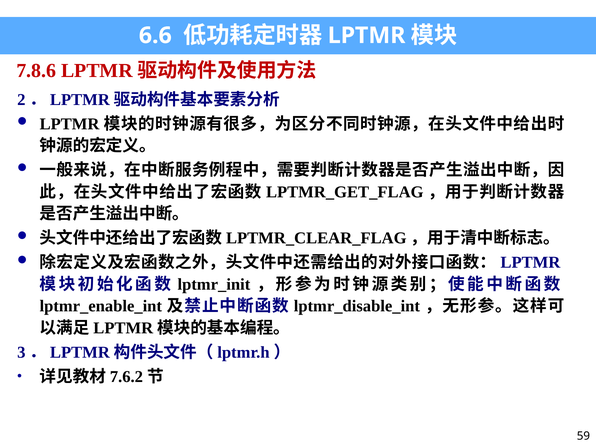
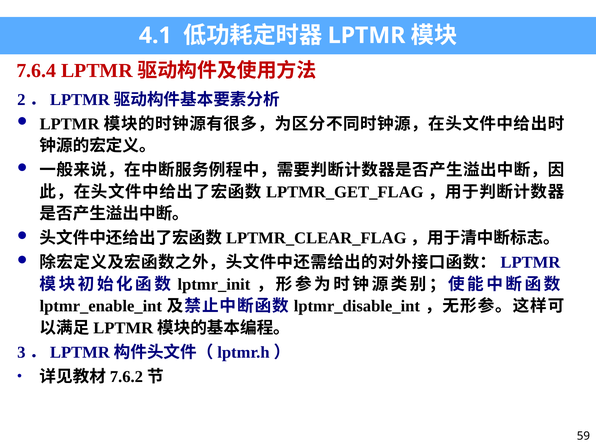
6.6: 6.6 -> 4.1
7.8.6: 7.8.6 -> 7.6.4
